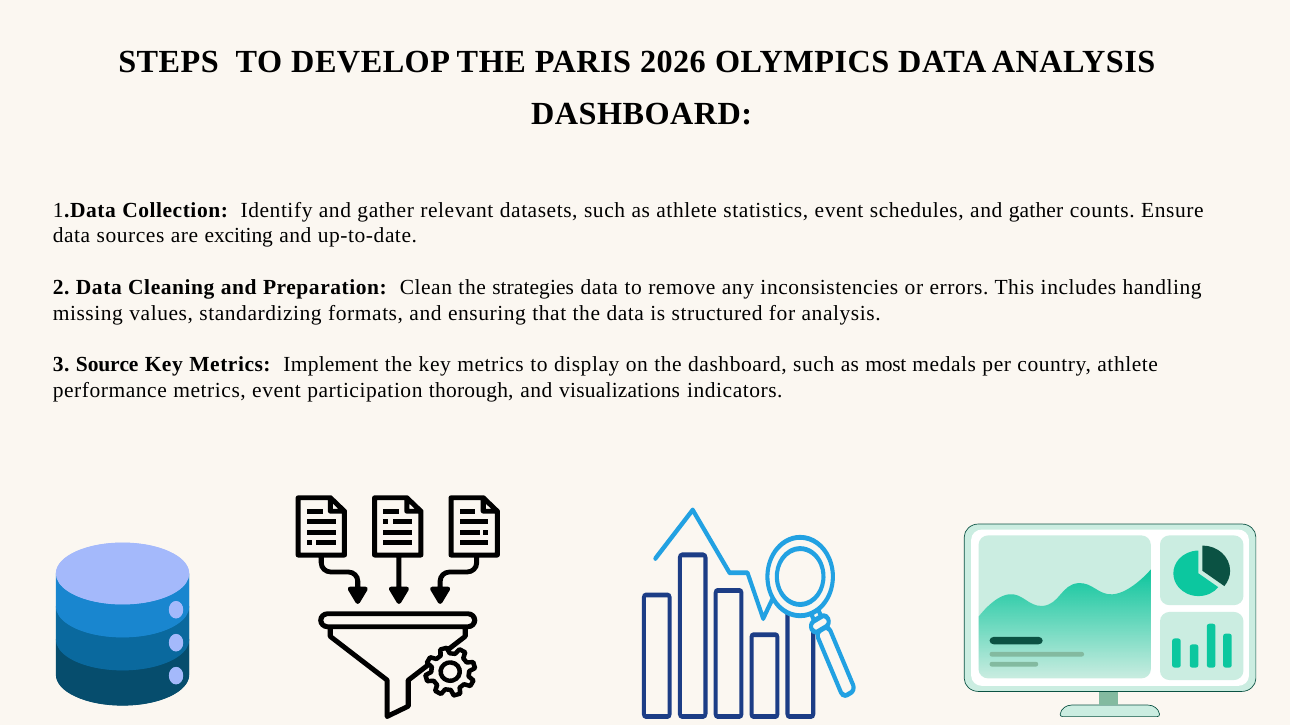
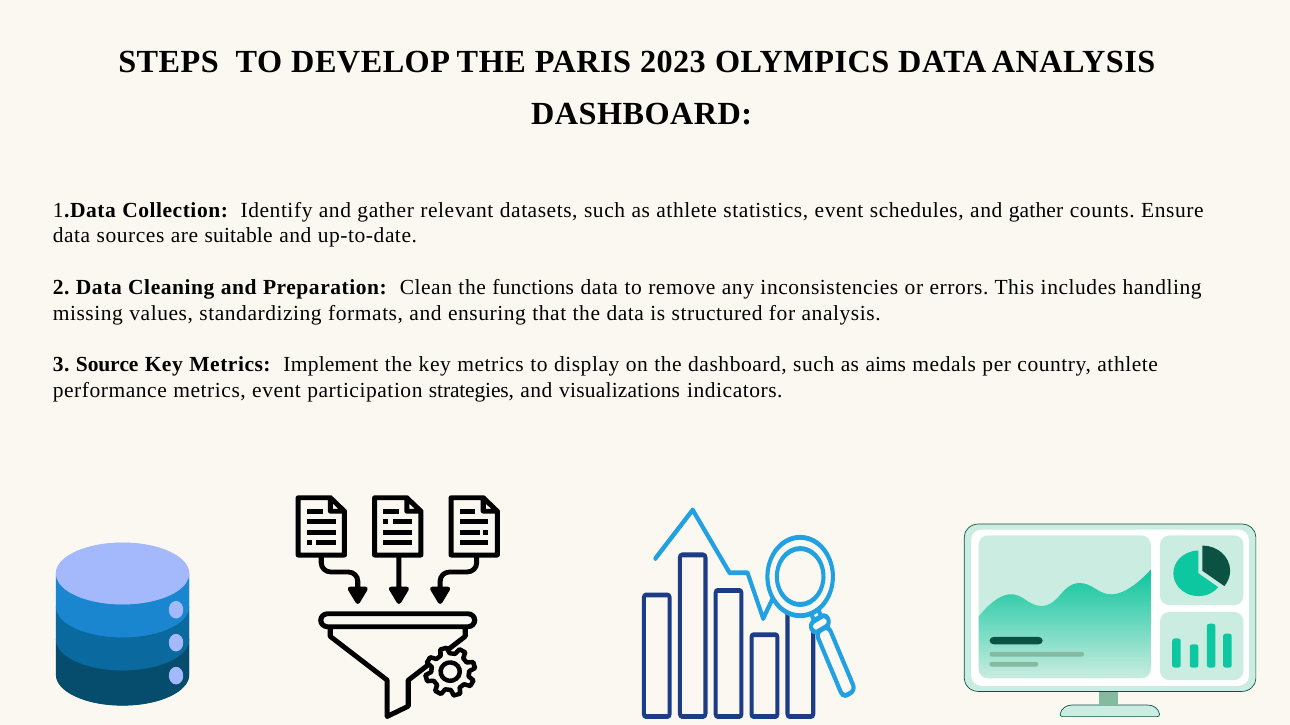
2026: 2026 -> 2023
exciting: exciting -> suitable
strategies: strategies -> functions
most: most -> aims
thorough: thorough -> strategies
